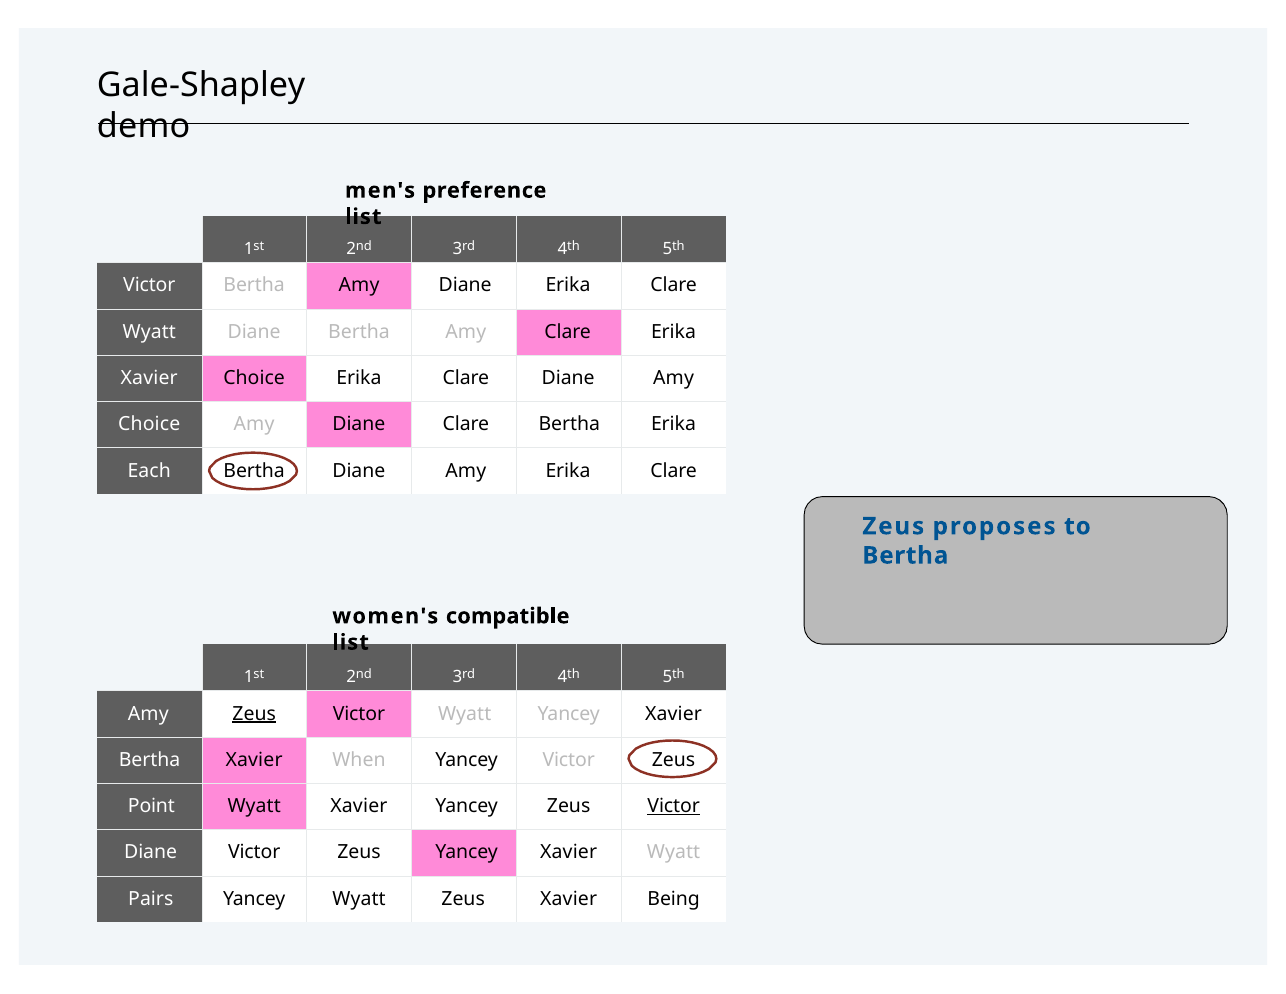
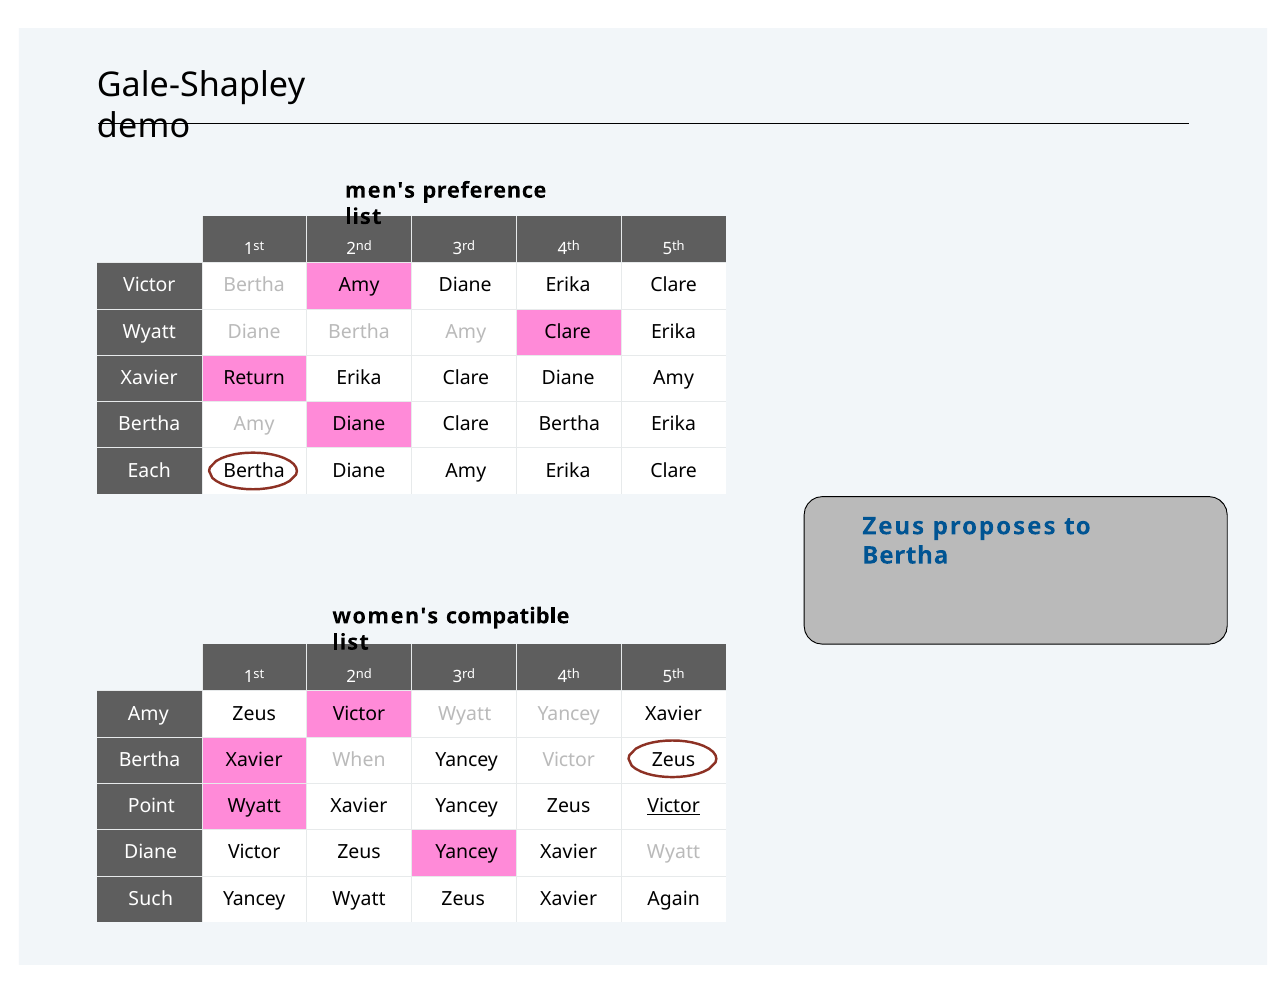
Xavier Choice: Choice -> Return
Choice at (149, 424): Choice -> Bertha
Zeus at (254, 713) underline: present -> none
Pairs: Pairs -> Such
Being: Being -> Again
